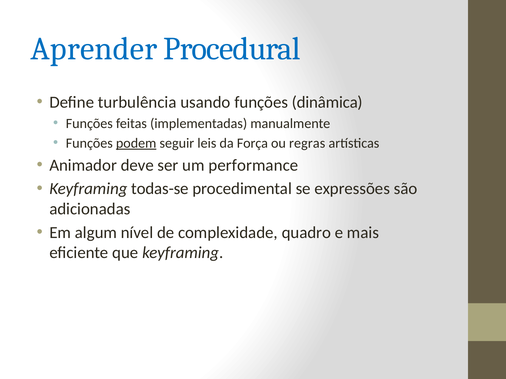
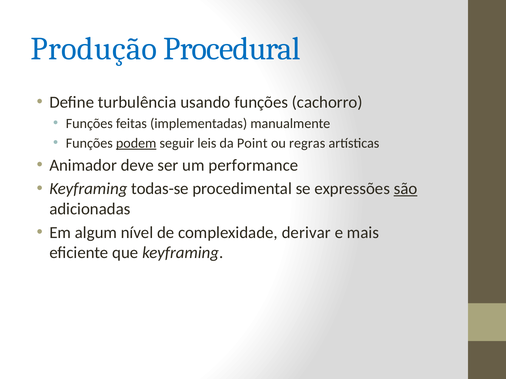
Aprender: Aprender -> Produção
dinâmica: dinâmica -> cachorro
Força: Força -> Point
são underline: none -> present
quadro: quadro -> derivar
